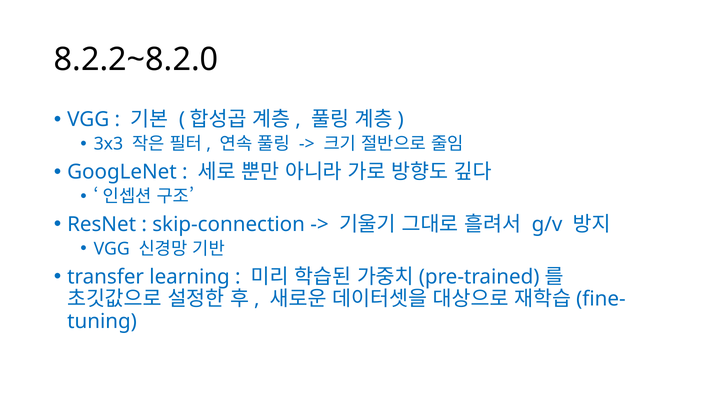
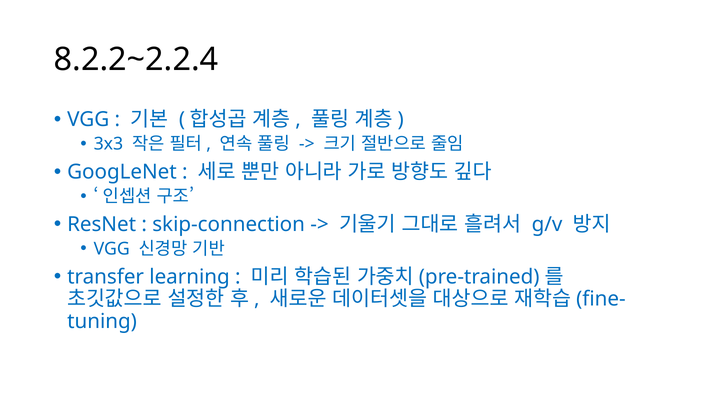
8.2.2~8.2.0: 8.2.2~8.2.0 -> 8.2.2~2.2.4
